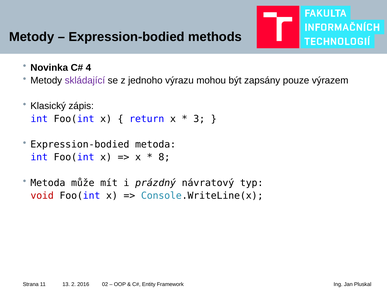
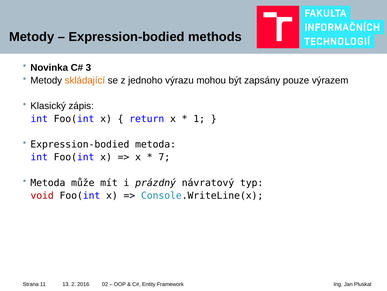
4: 4 -> 3
skládající colour: purple -> orange
3: 3 -> 1
8: 8 -> 7
